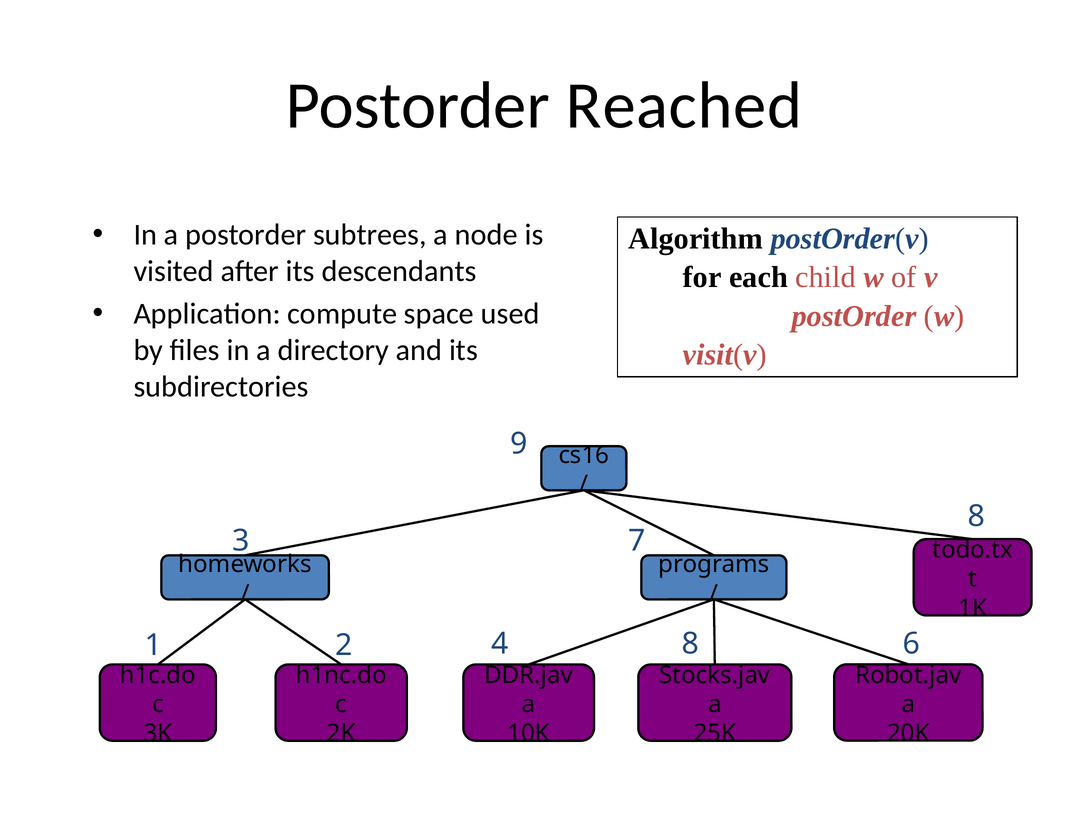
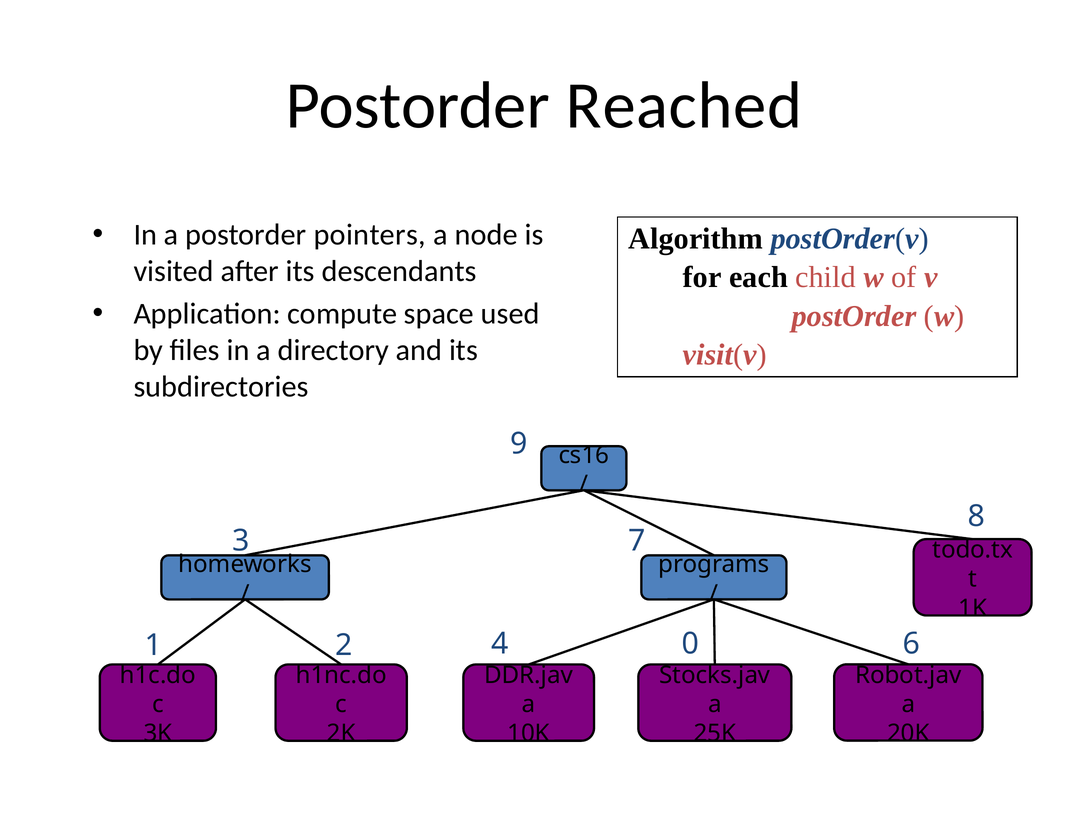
subtrees: subtrees -> pointers
4 8: 8 -> 0
